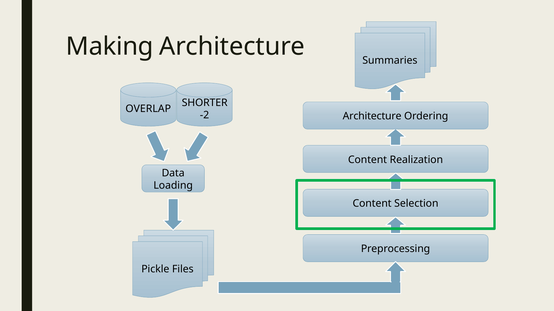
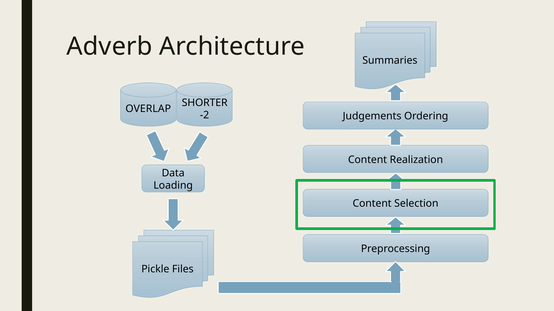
Making: Making -> Adverb
Architecture at (372, 116): Architecture -> Judgements
